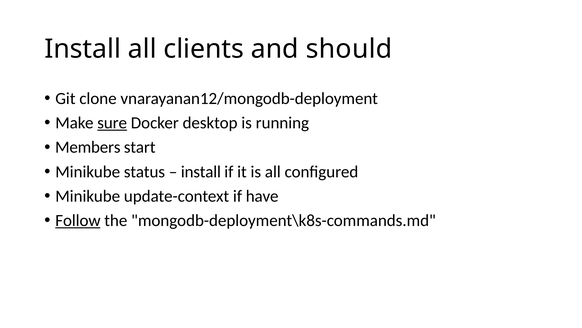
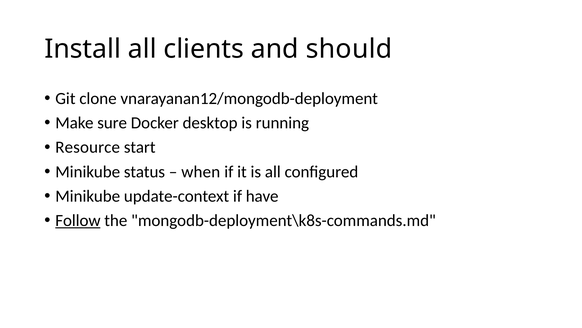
sure underline: present -> none
Members: Members -> Resource
install at (201, 171): install -> when
